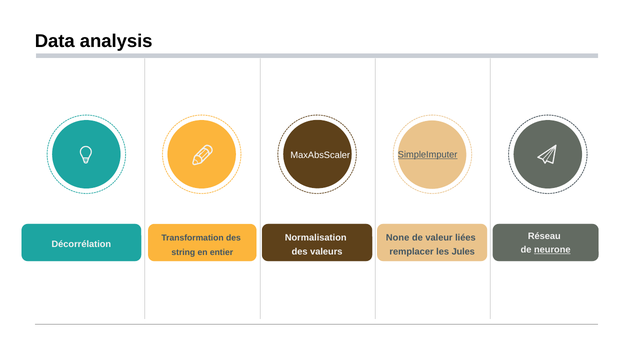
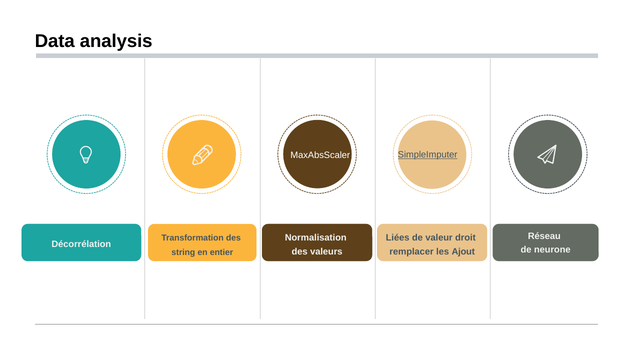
None: None -> Liées
liées: liées -> droit
neurone underline: present -> none
Jules: Jules -> Ajout
